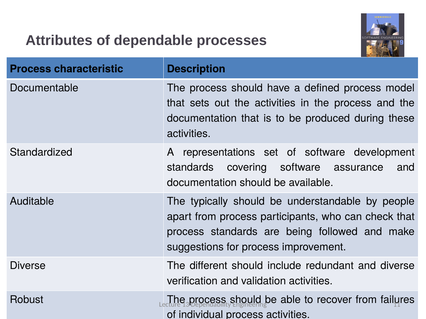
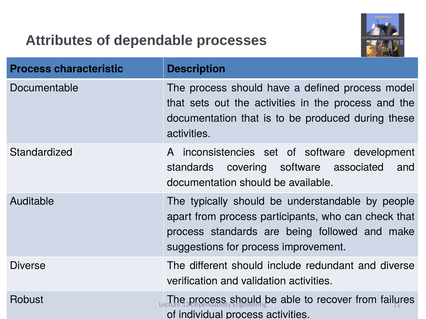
representations: representations -> inconsistencies
assurance: assurance -> associated
